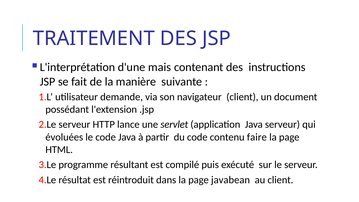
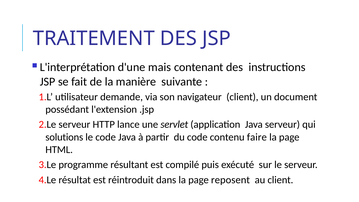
évoluées: évoluées -> solutions
javabean: javabean -> reposent
